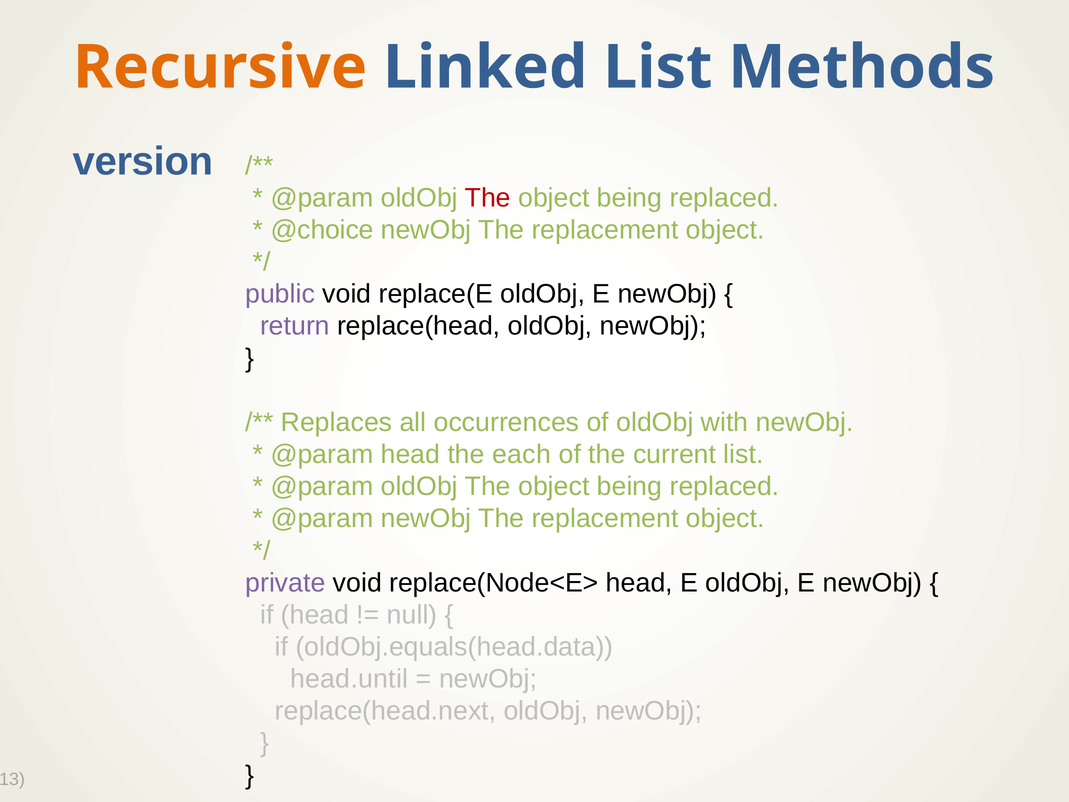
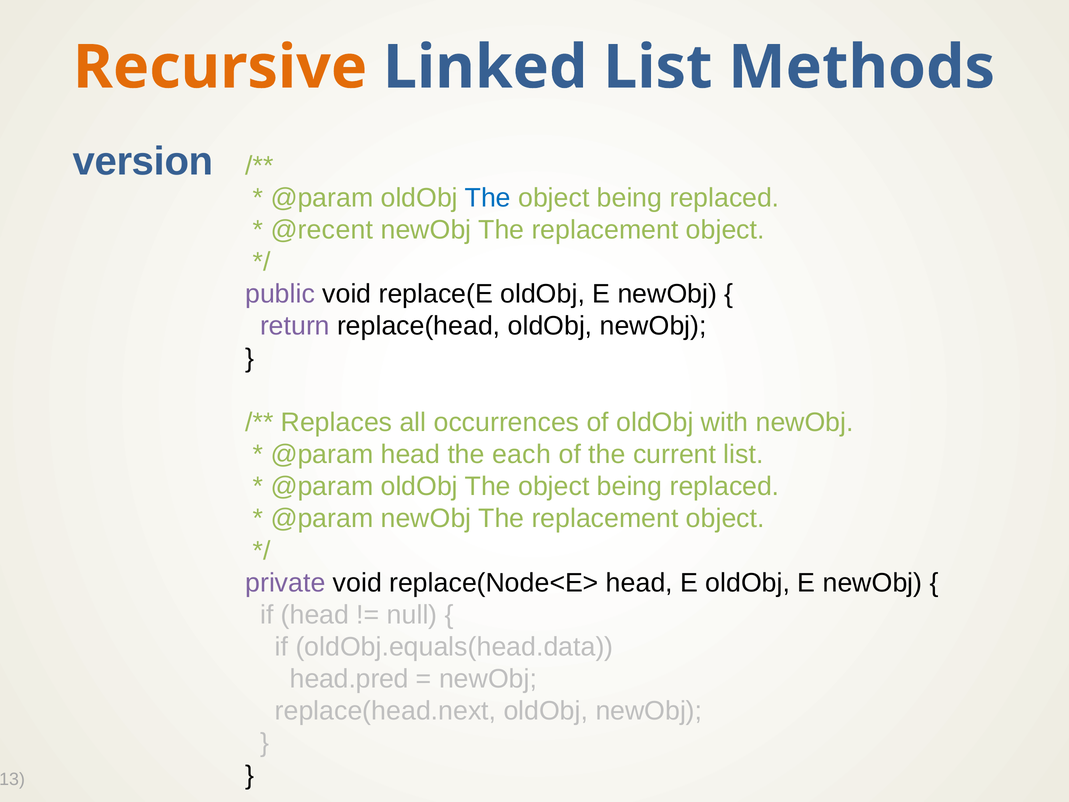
The at (488, 198) colour: red -> blue
@choice: @choice -> @recent
head.until: head.until -> head.pred
